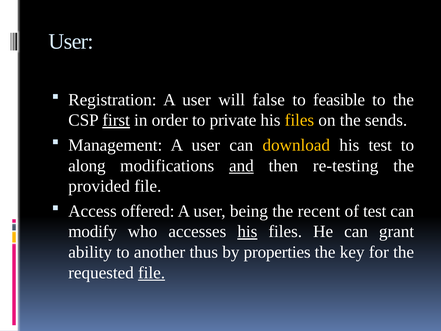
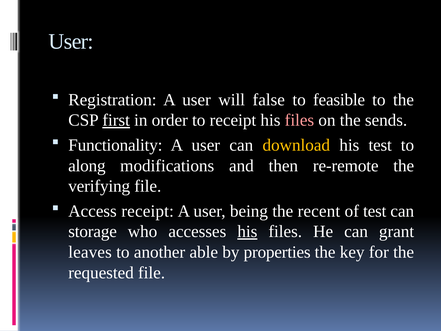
to private: private -> receipt
files at (299, 120) colour: yellow -> pink
Management: Management -> Functionality
and underline: present -> none
re-testing: re-testing -> re-remote
provided: provided -> verifying
Access offered: offered -> receipt
modify: modify -> storage
ability: ability -> leaves
thus: thus -> able
file at (152, 273) underline: present -> none
